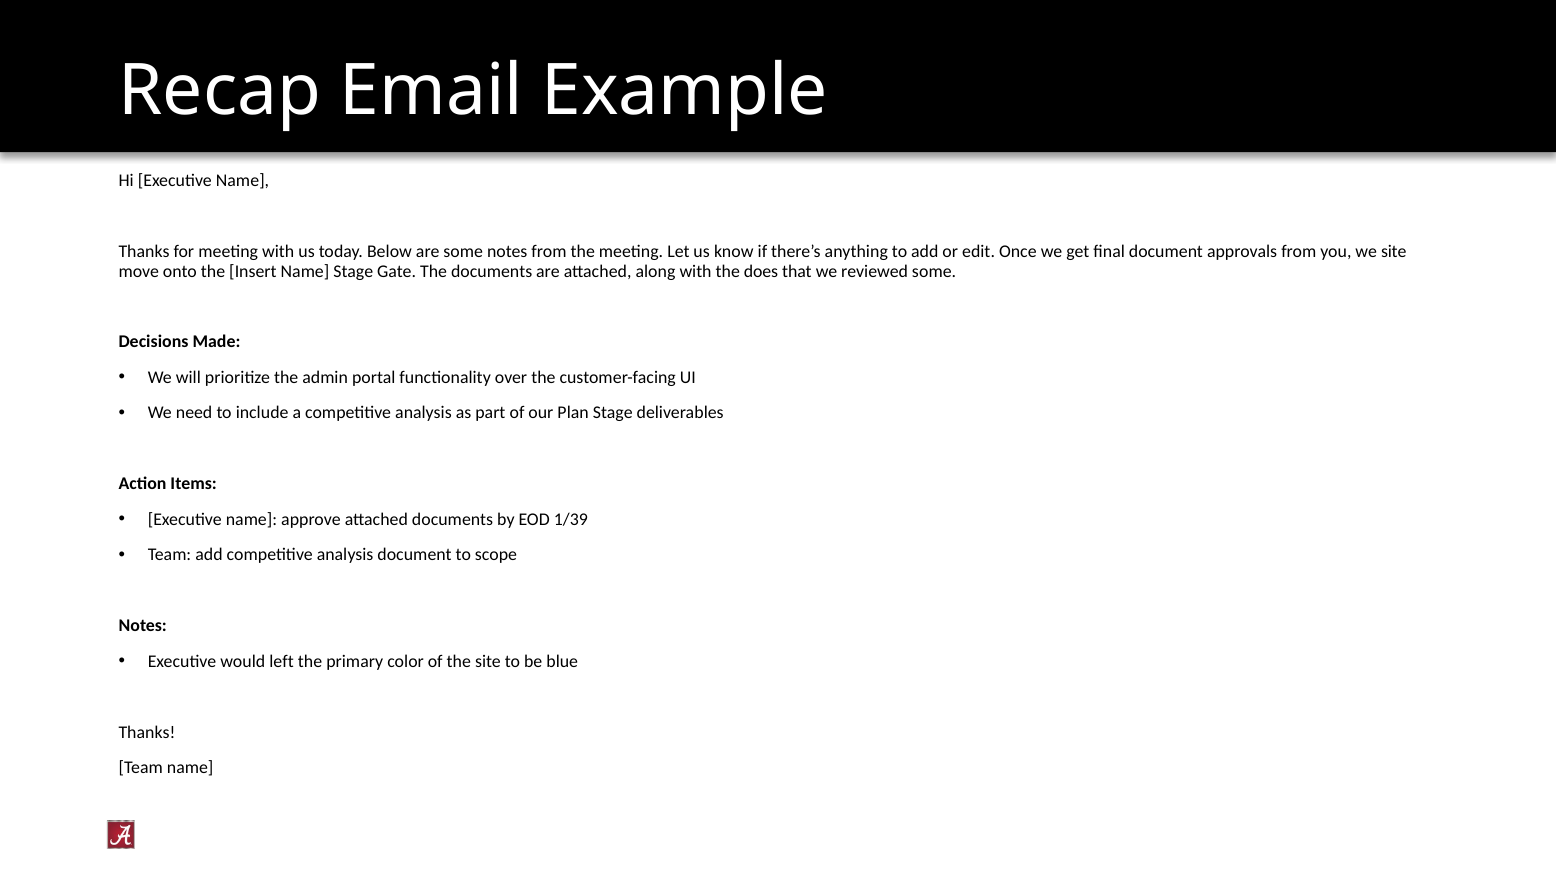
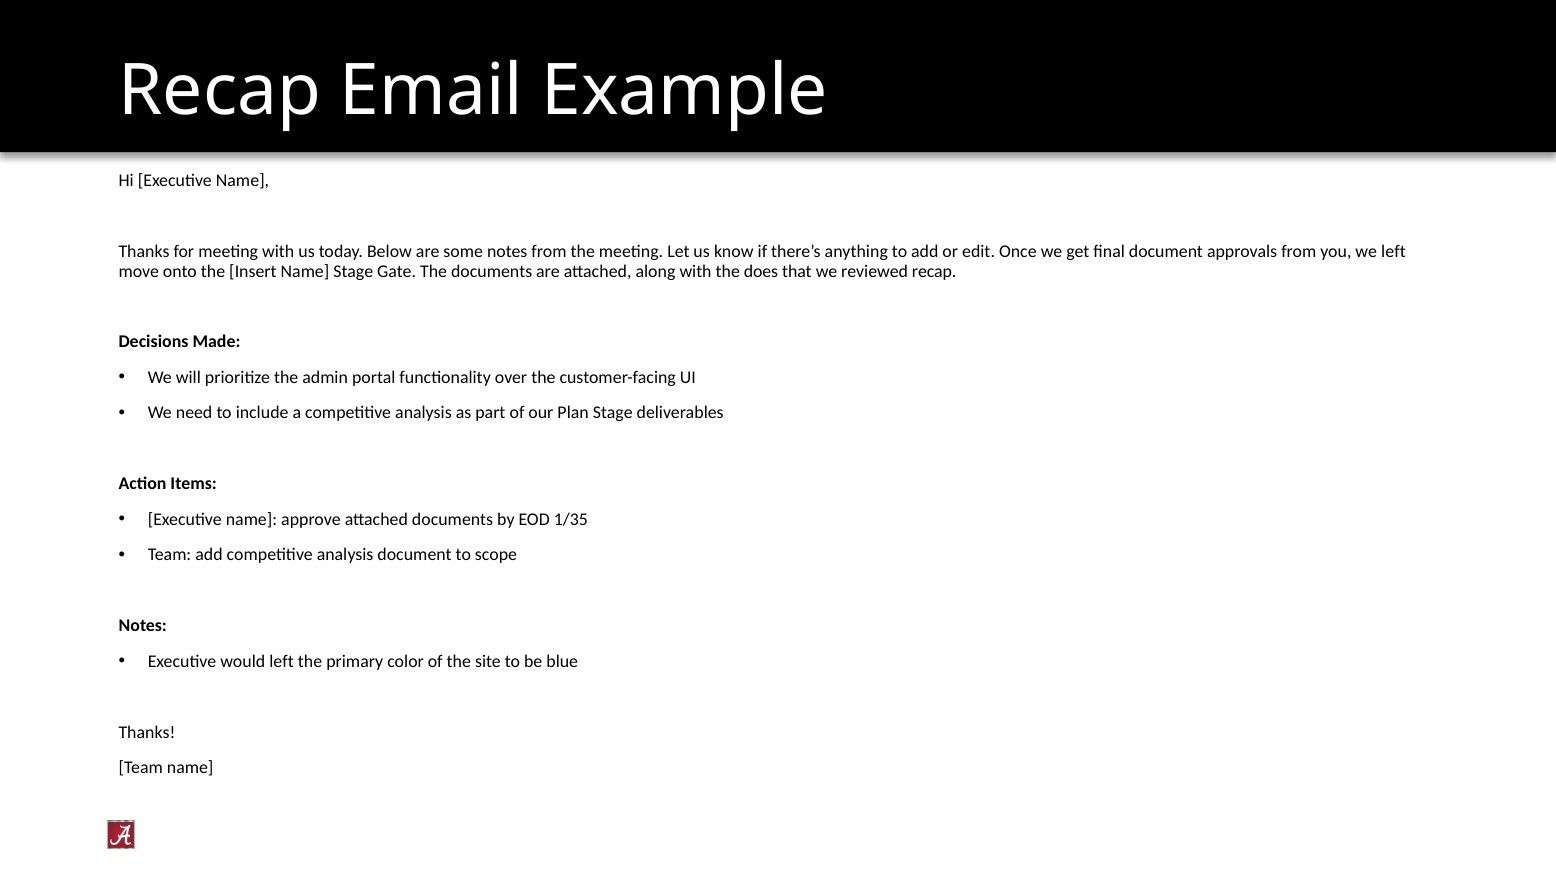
we site: site -> left
reviewed some: some -> recap
1/39: 1/39 -> 1/35
